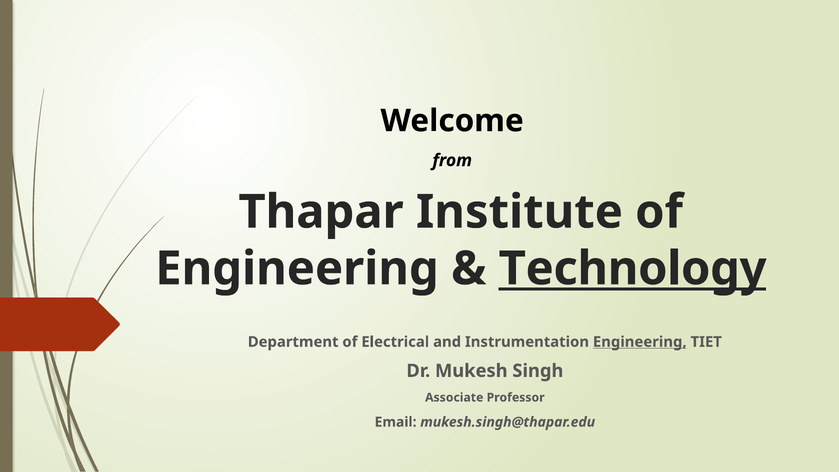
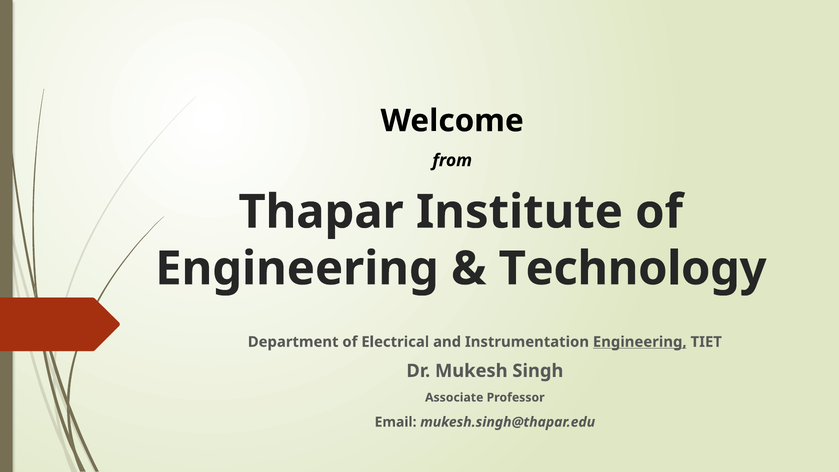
Technology underline: present -> none
